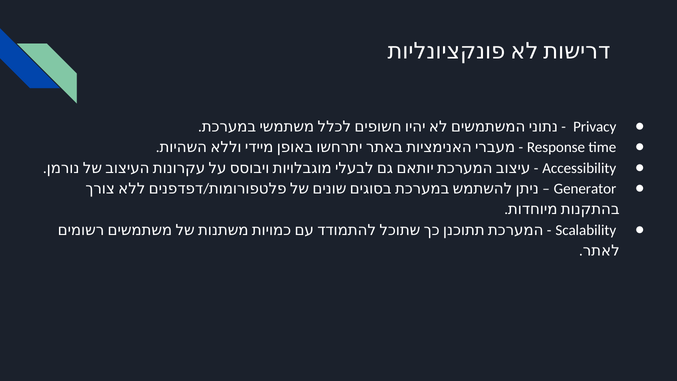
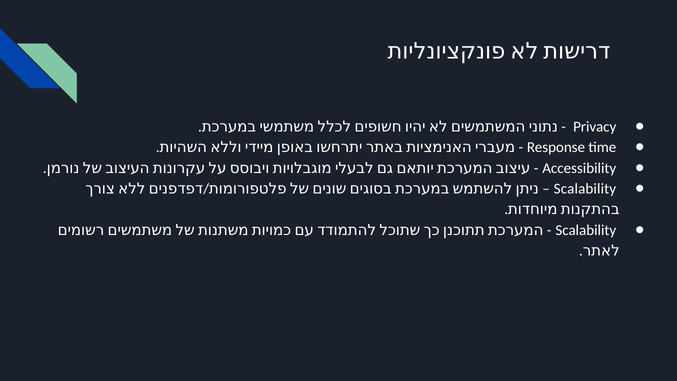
Generator at (585, 189): Generator -> Scalability
